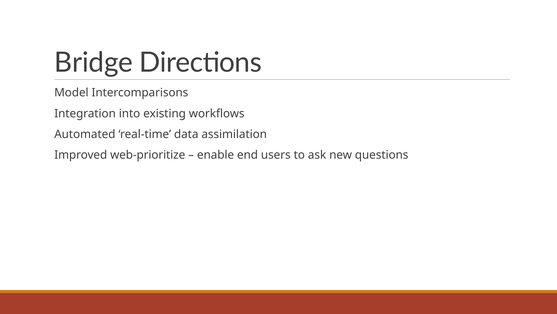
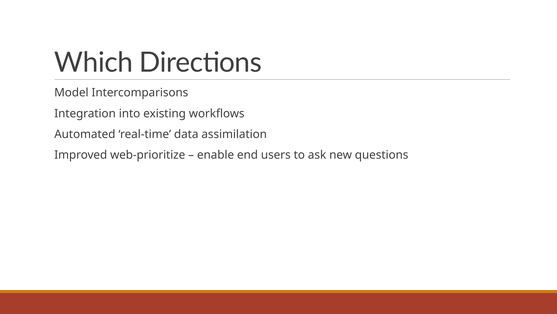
Bridge: Bridge -> Which
